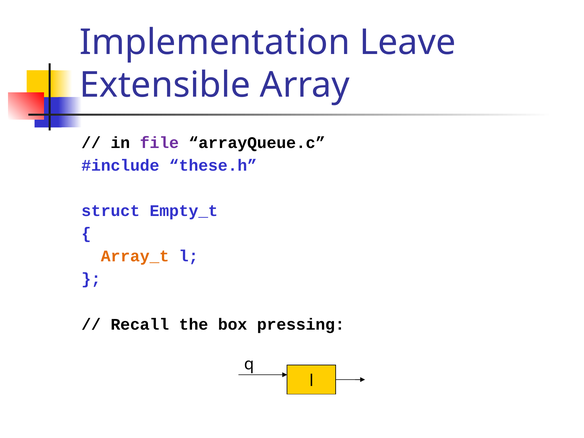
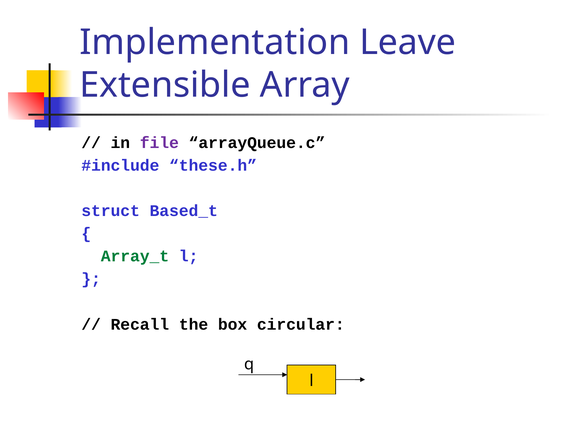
Empty_t: Empty_t -> Based_t
Array_t colour: orange -> green
pressing: pressing -> circular
